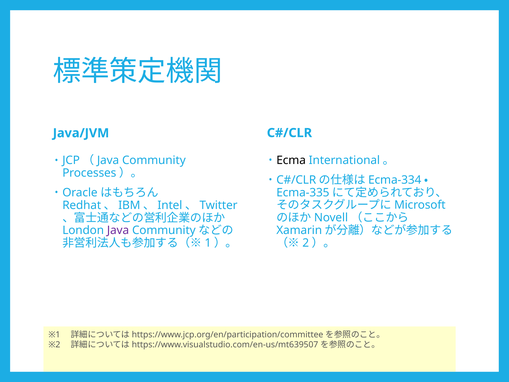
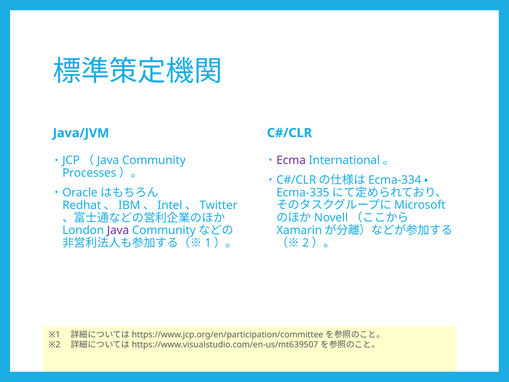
Ecma colour: black -> purple
